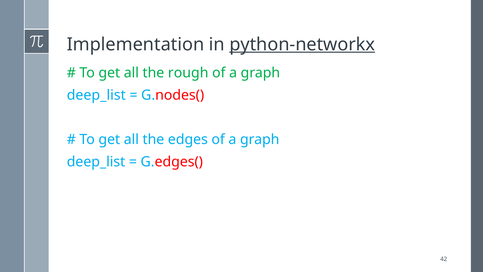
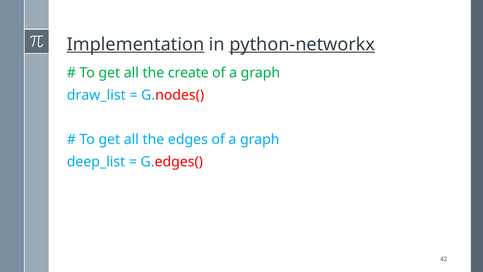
Implementation underline: none -> present
rough: rough -> create
deep_list at (96, 95): deep_list -> draw_list
